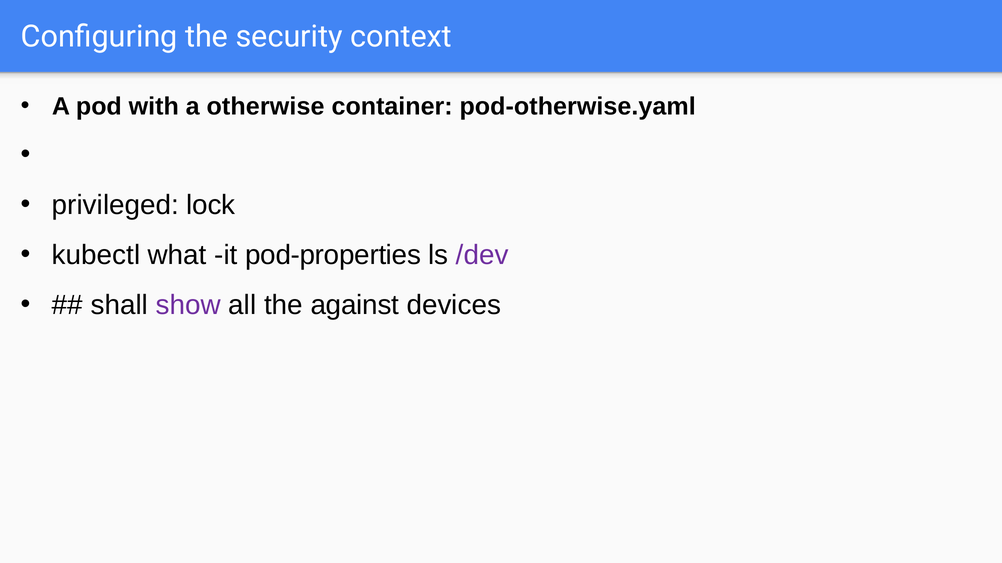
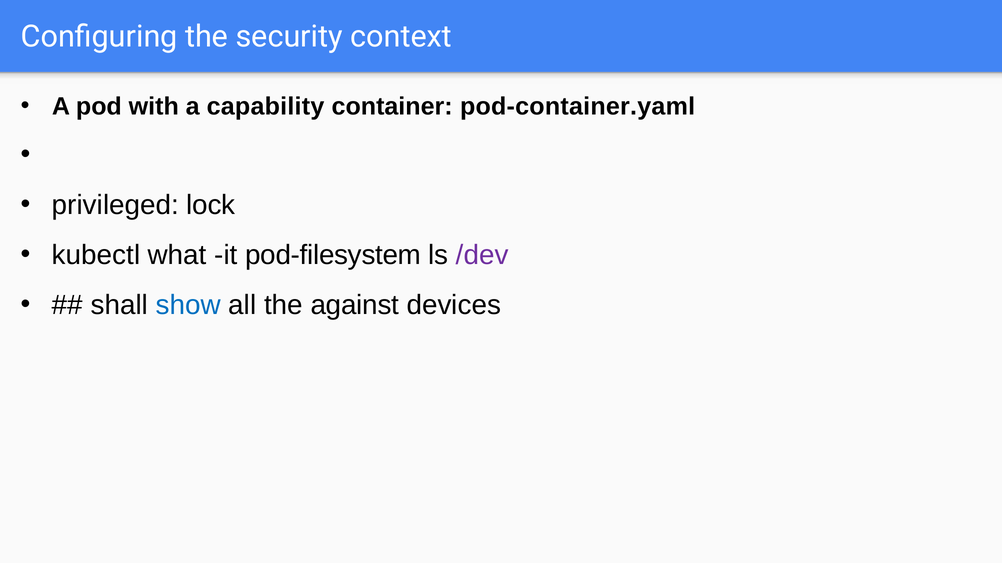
otherwise: otherwise -> capability
pod-otherwise.yaml: pod-otherwise.yaml -> pod-container.yaml
pod-properties: pod-properties -> pod-filesystem
show colour: purple -> blue
